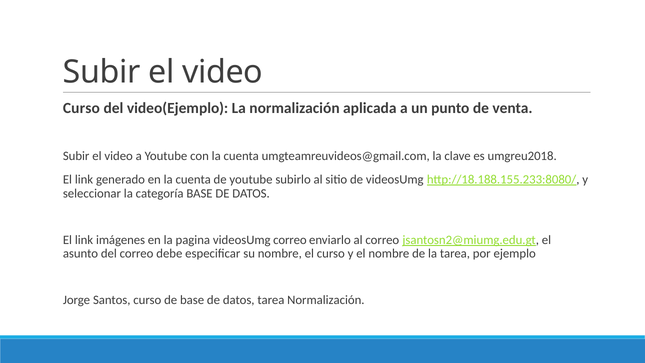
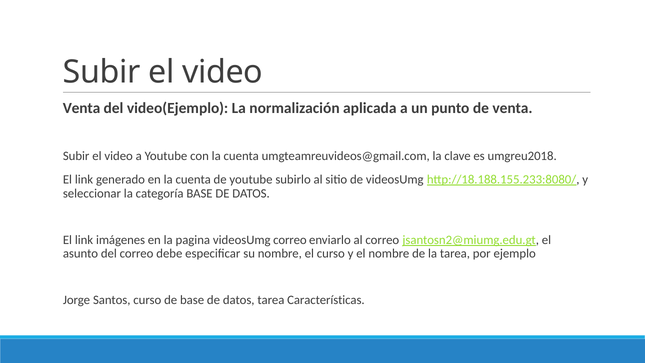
Curso at (81, 108): Curso -> Venta
tarea Normalización: Normalización -> Características
